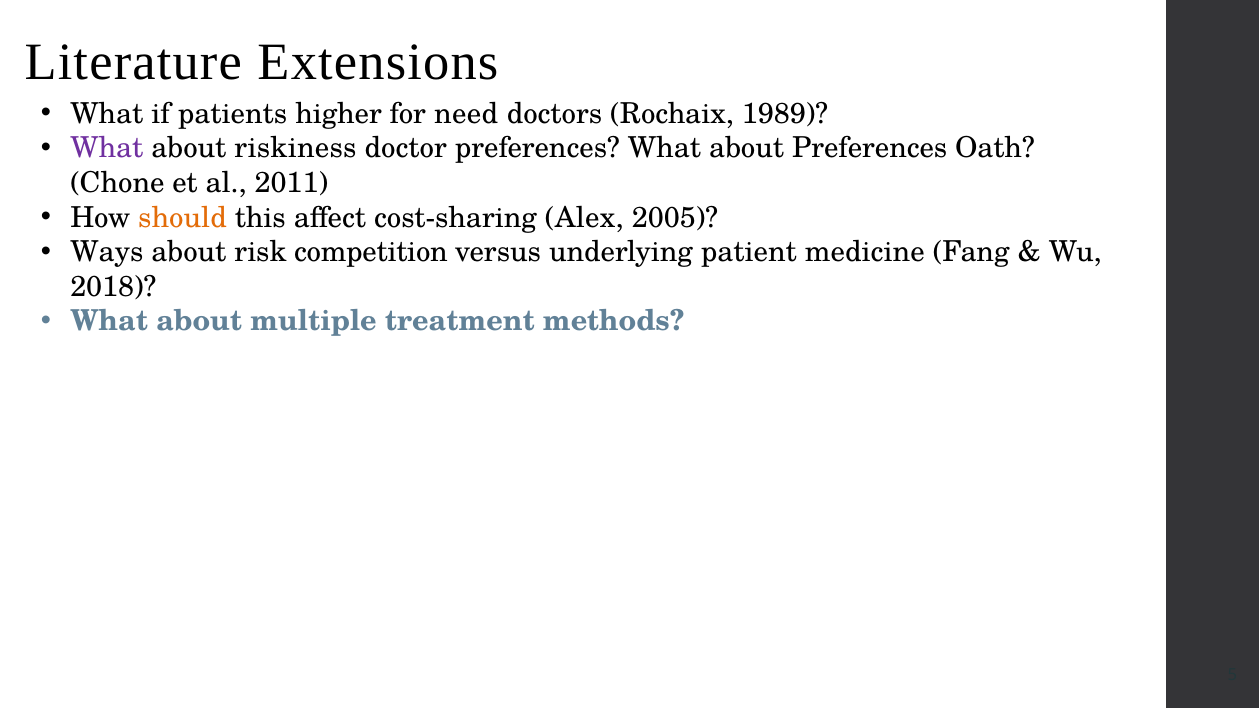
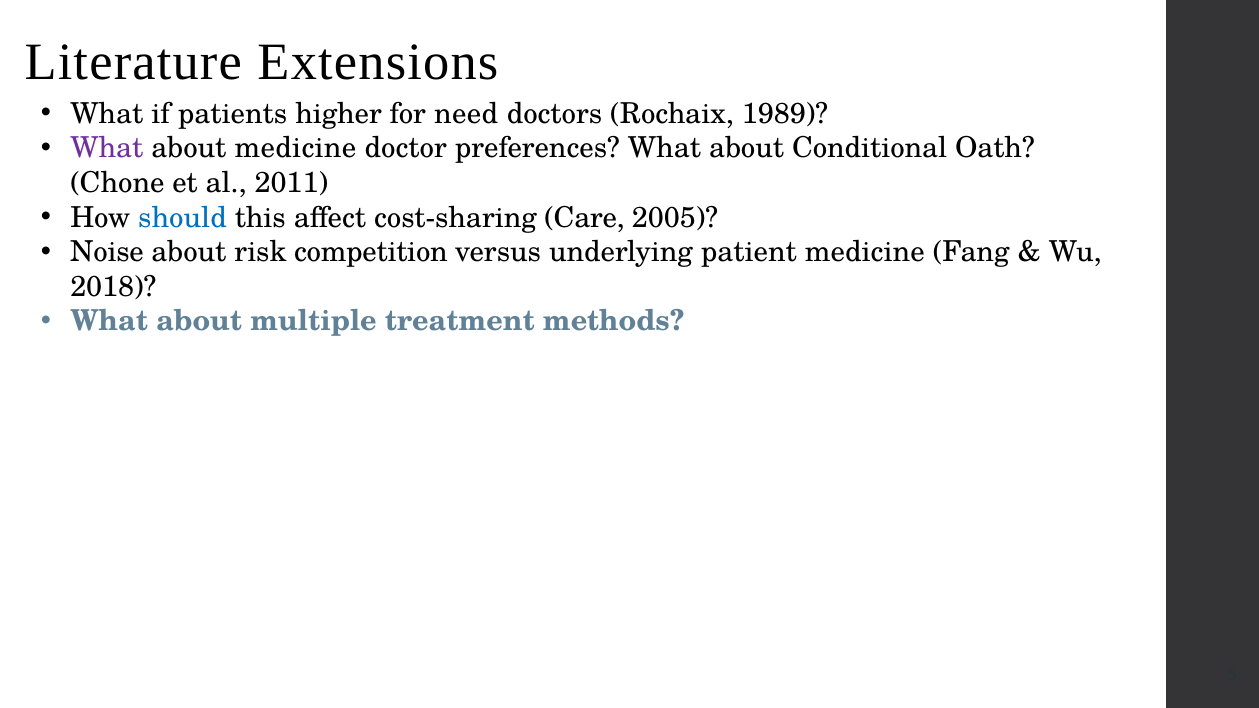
about riskiness: riskiness -> medicine
about Preferences: Preferences -> Conditional
should colour: orange -> blue
Alex: Alex -> Care
Ways: Ways -> Noise
